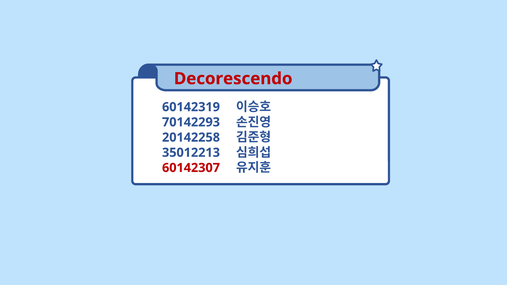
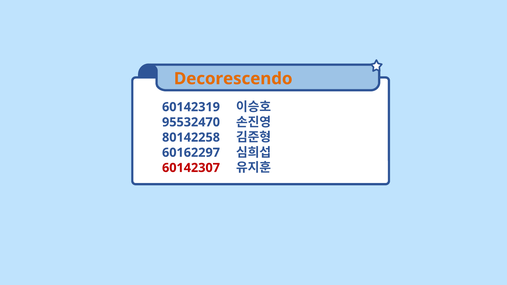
Decorescendo colour: red -> orange
70142293: 70142293 -> 95532470
20142258: 20142258 -> 80142258
35012213: 35012213 -> 60162297
